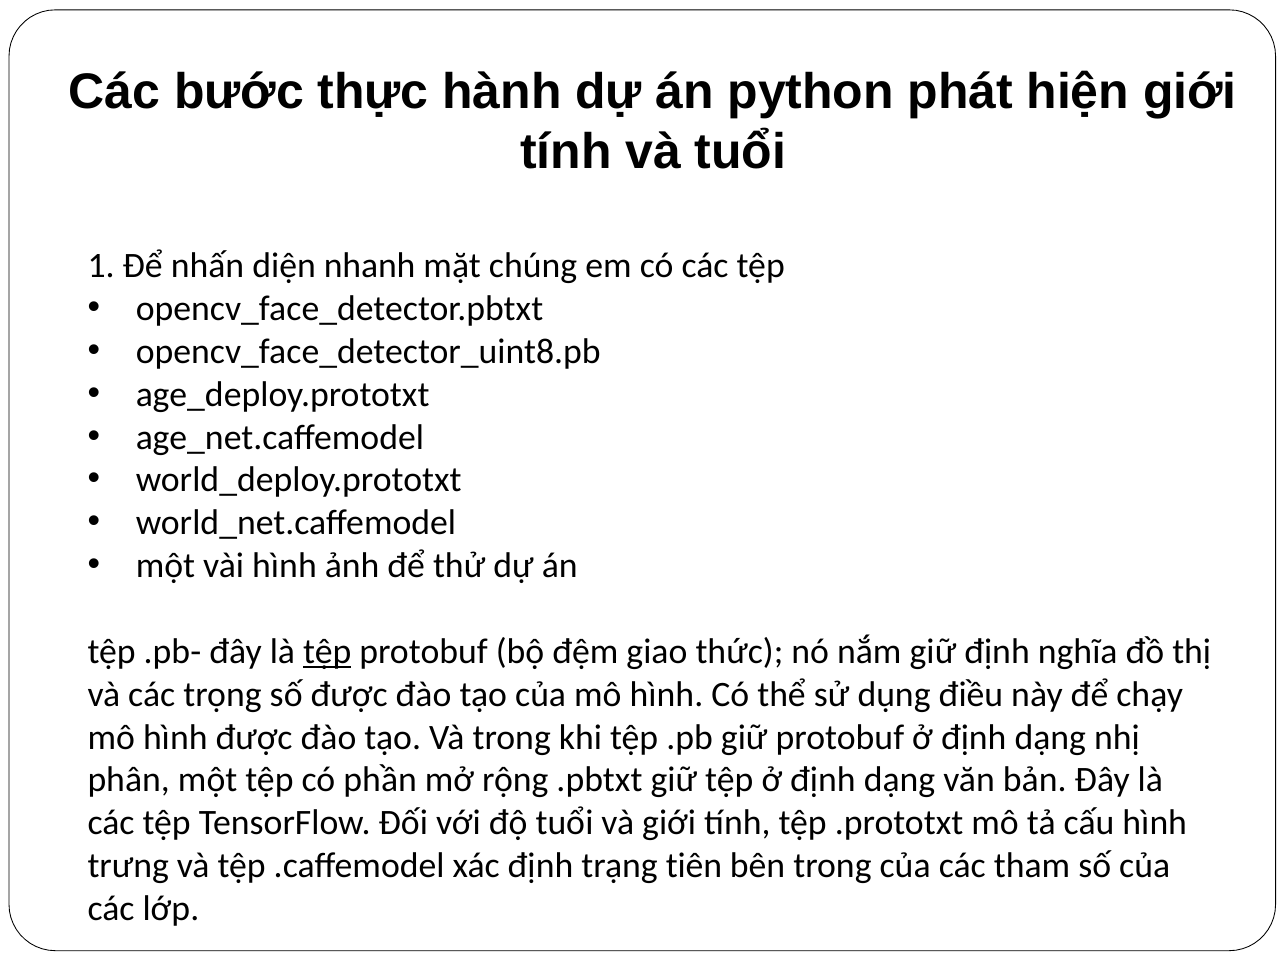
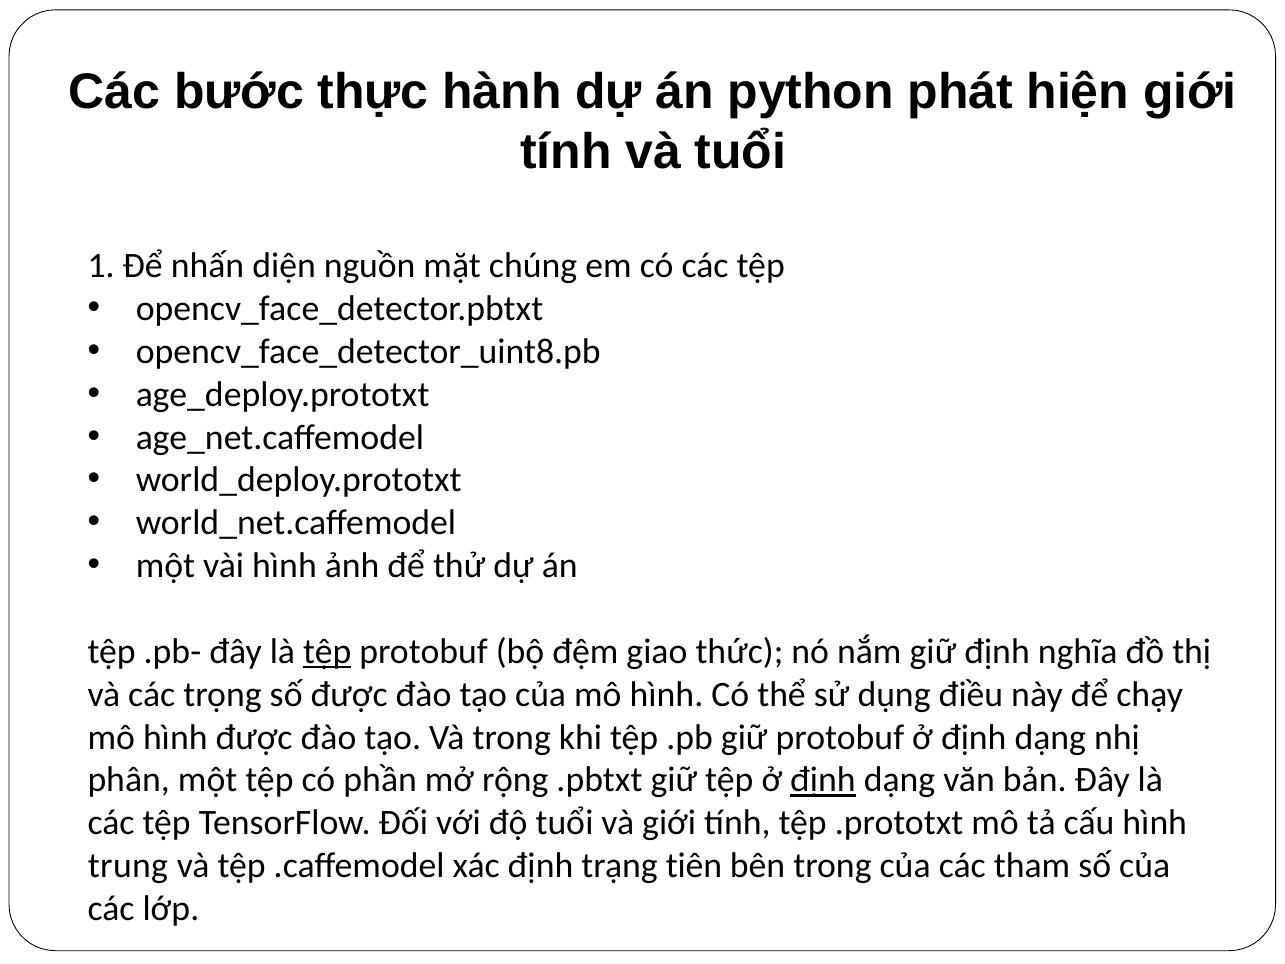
nhanh: nhanh -> nguồn
định at (823, 780) underline: none -> present
trưng: trưng -> trung
